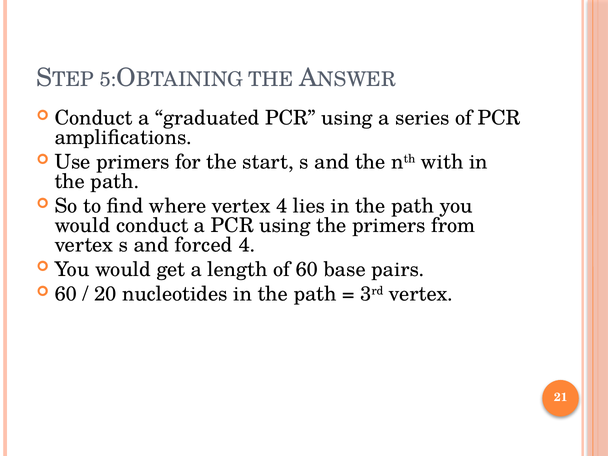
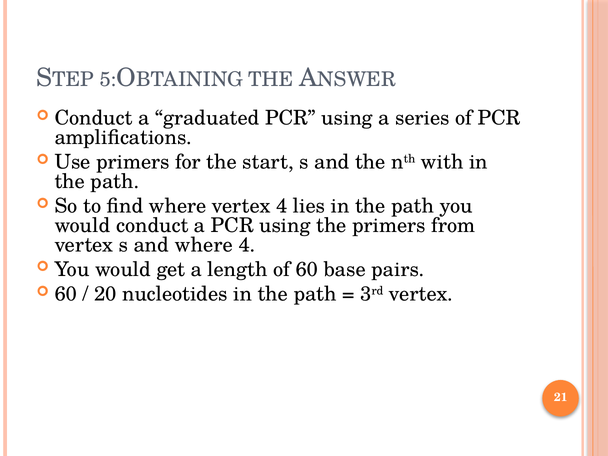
and forced: forced -> where
